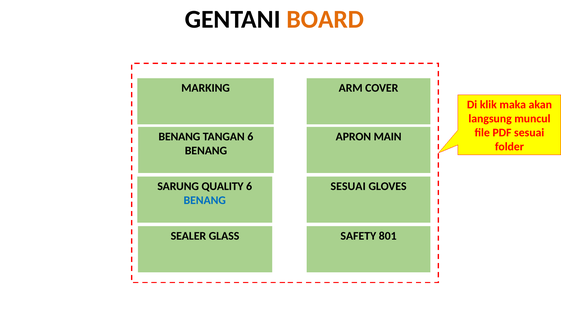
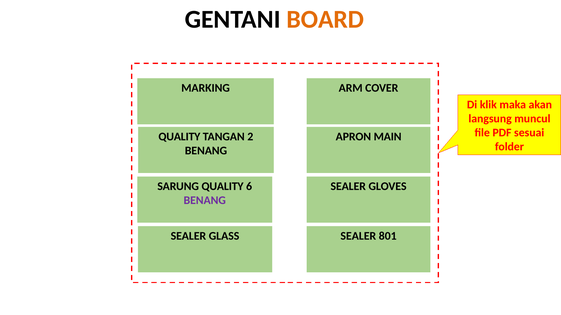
BENANG at (179, 137): BENANG -> QUALITY
TANGAN 6: 6 -> 2
SESUAI at (348, 187): SESUAI -> SEALER
BENANG at (205, 201) colour: blue -> purple
SAFETY at (358, 236): SAFETY -> SEALER
